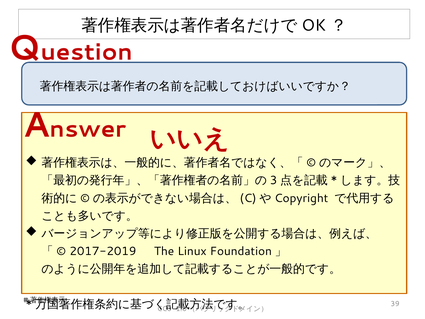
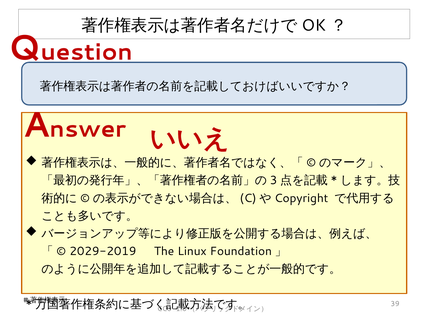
2017-2019: 2017-2019 -> 2029-2019
